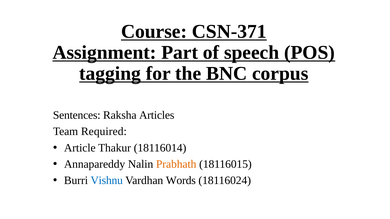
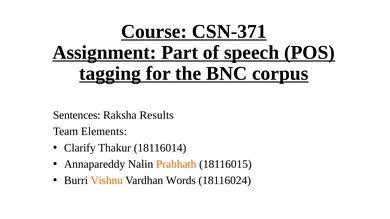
Articles: Articles -> Results
Required: Required -> Elements
Article: Article -> Clarify
Vishnu colour: blue -> orange
